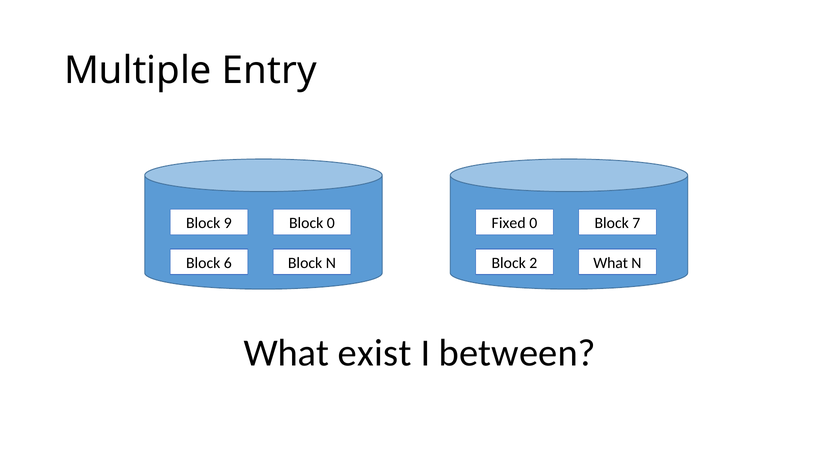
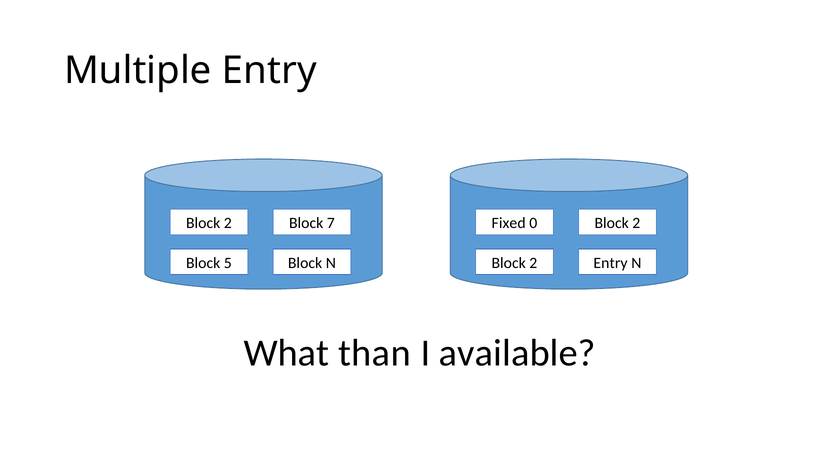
9 at (228, 223): 9 -> 2
Block 0: 0 -> 7
0 Block 7: 7 -> 2
6: 6 -> 5
2 What: What -> Entry
exist: exist -> than
between: between -> available
